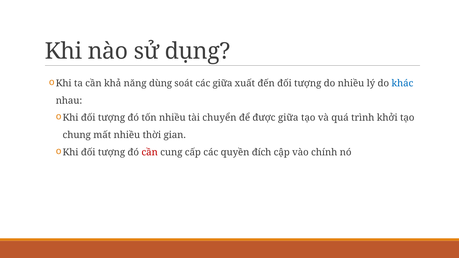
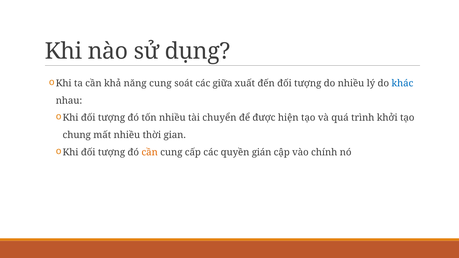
năng dùng: dùng -> cung
được giữa: giữa -> hiện
cần at (150, 152) colour: red -> orange
đích: đích -> gián
